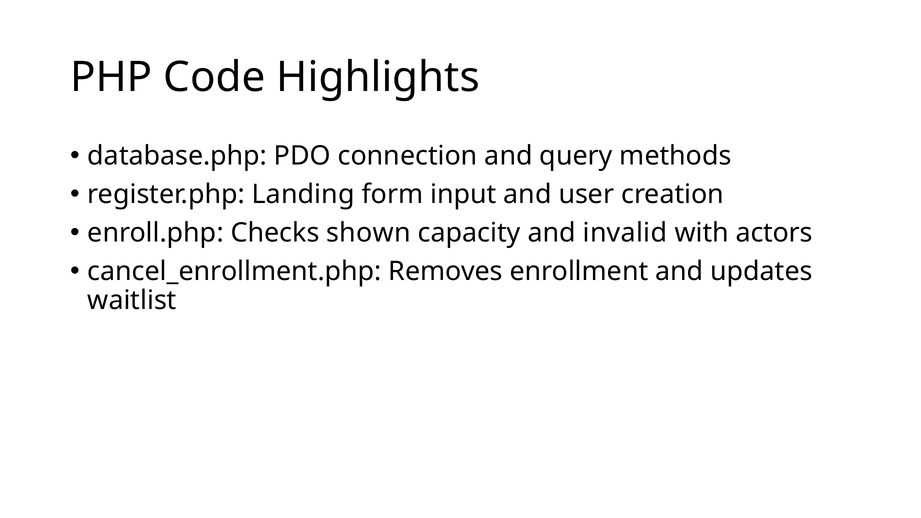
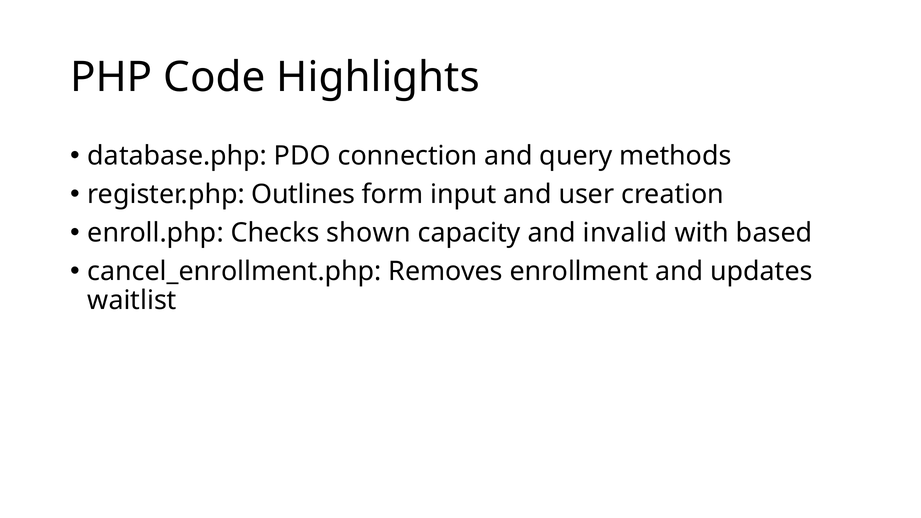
Landing: Landing -> Outlines
actors: actors -> based
